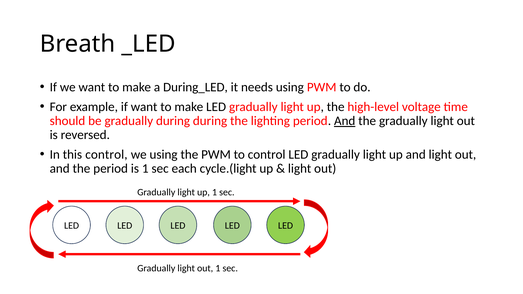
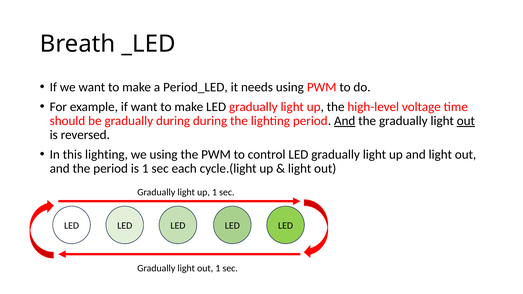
During_LED: During_LED -> Period_LED
out at (466, 121) underline: none -> present
this control: control -> lighting
